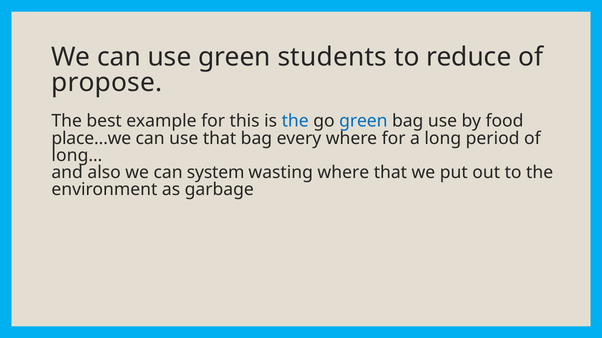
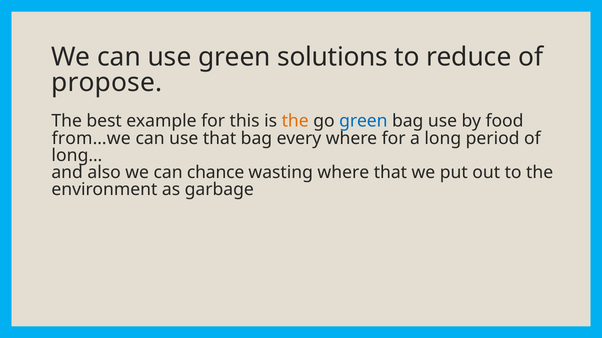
students: students -> solutions
the at (295, 121) colour: blue -> orange
place…we: place…we -> from…we
system: system -> chance
